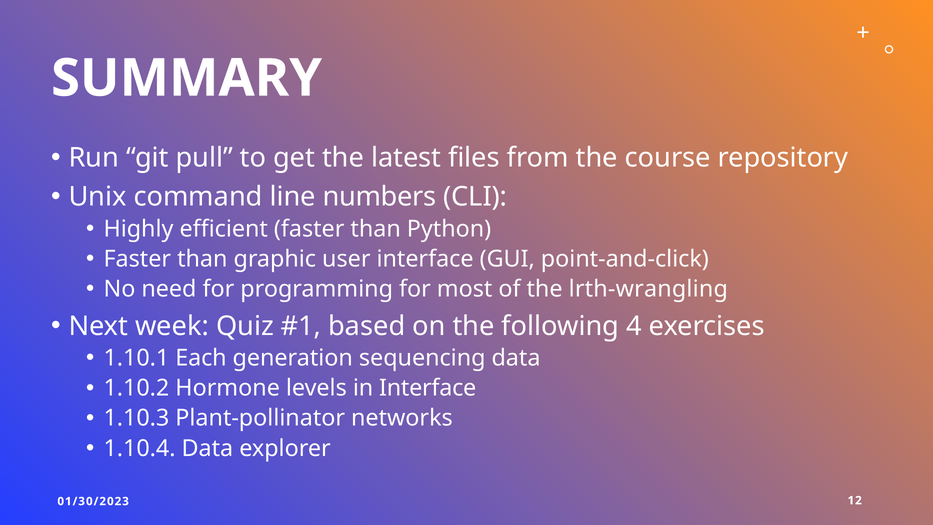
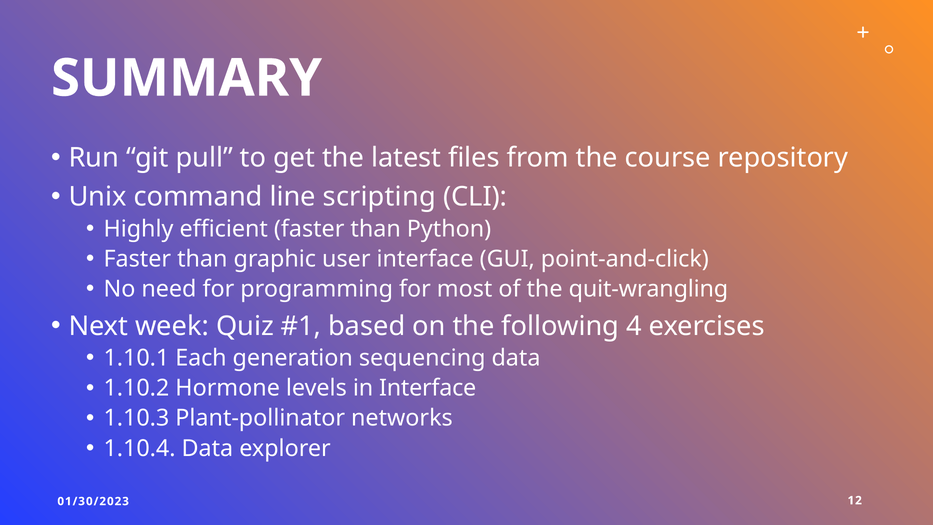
numbers: numbers -> scripting
lrth-wrangling: lrth-wrangling -> quit-wrangling
